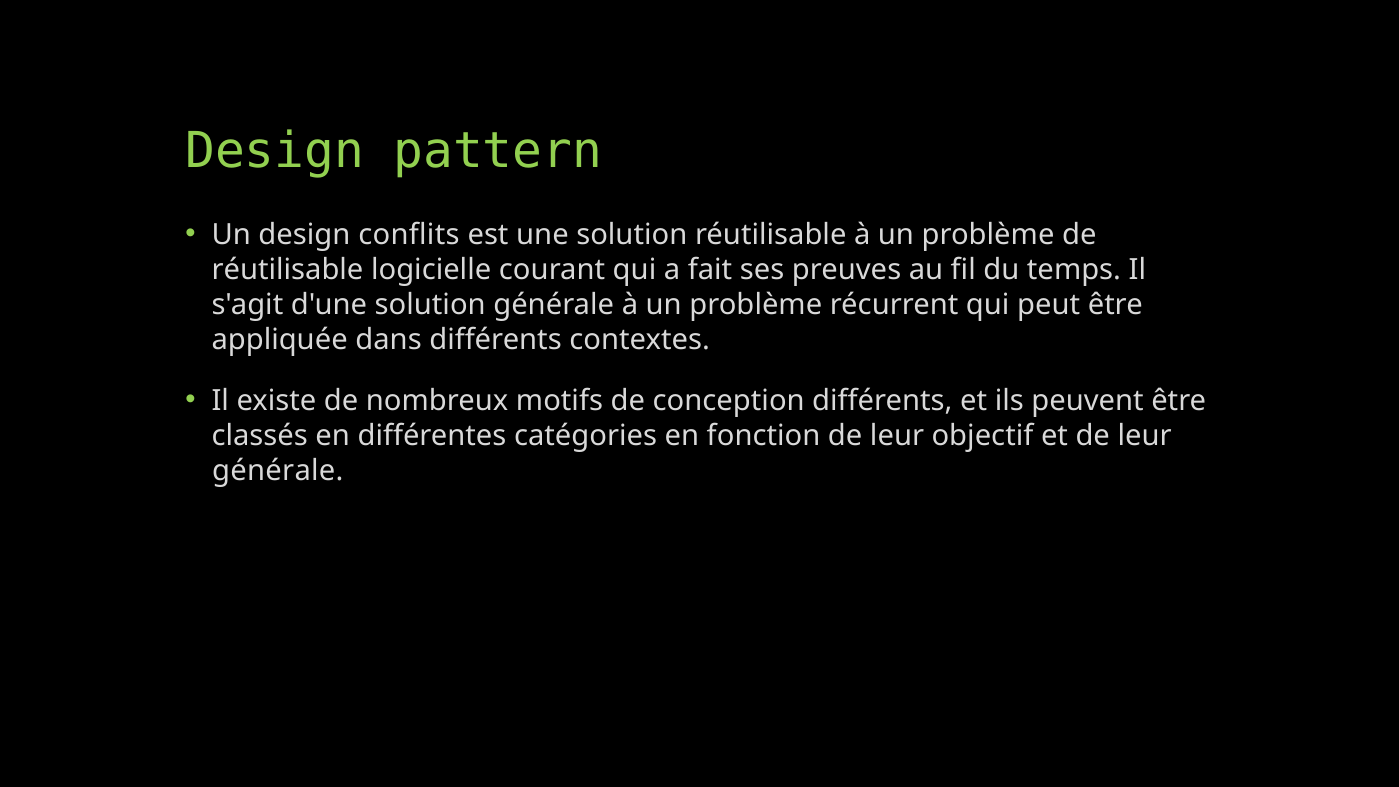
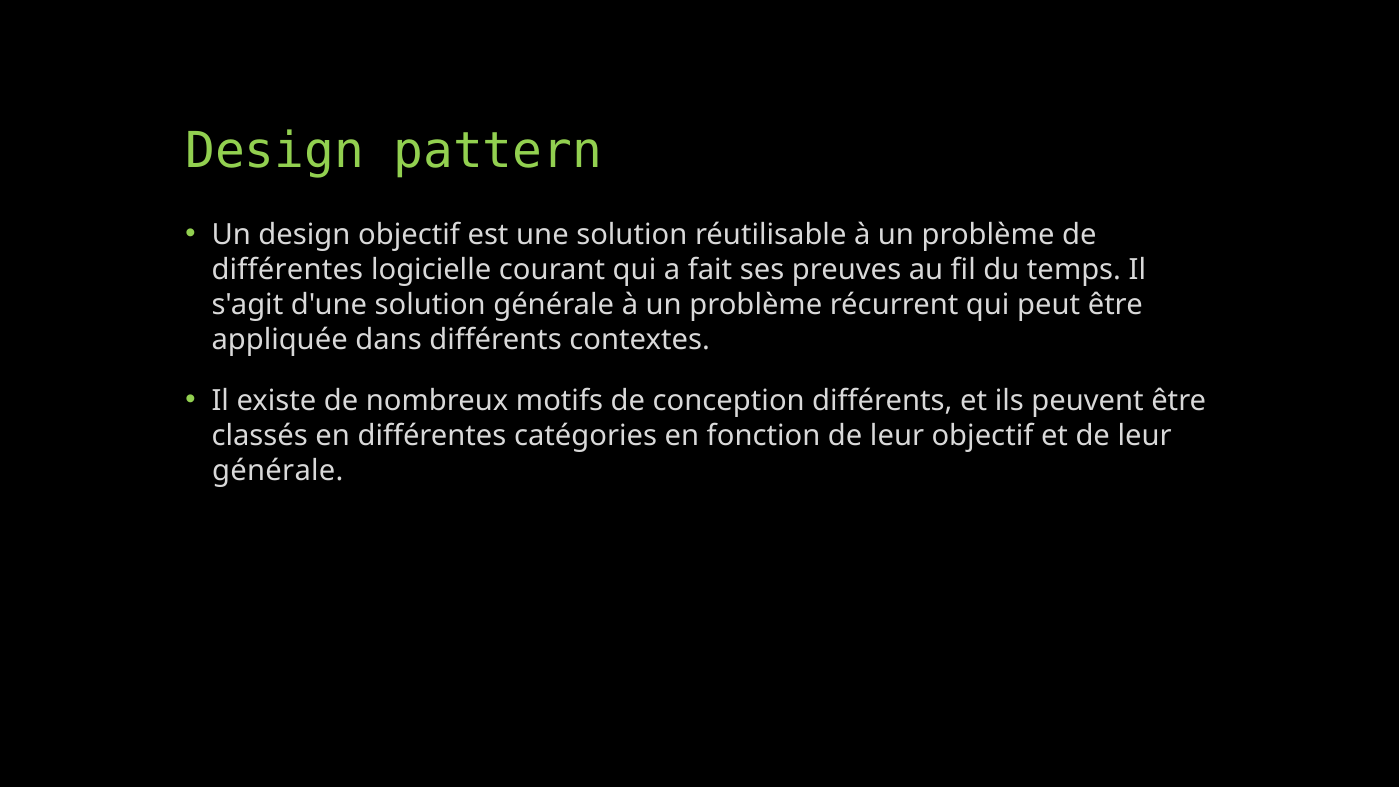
design conflits: conflits -> objectif
réutilisable at (287, 270): réutilisable -> différentes
